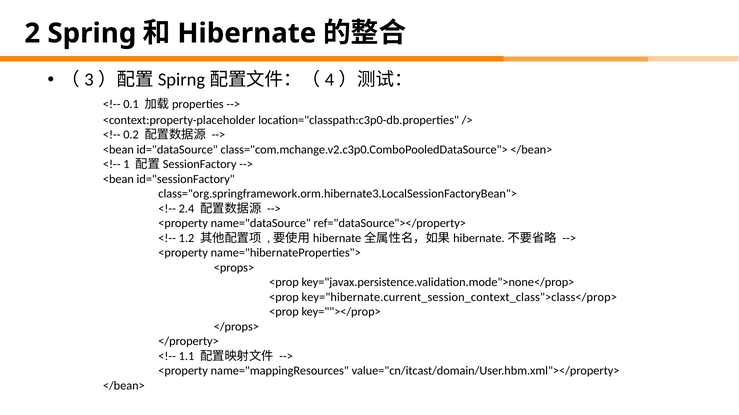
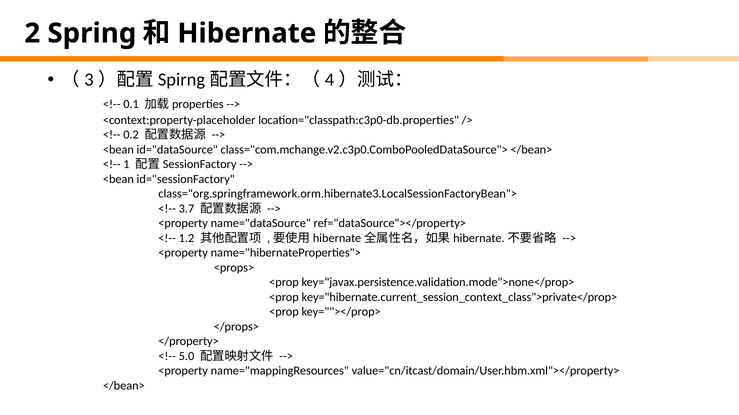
2.4: 2.4 -> 3.7
key="hibernate.current_session_context_class">class</prop>: key="hibernate.current_session_context_class">class</prop> -> key="hibernate.current_session_context_class">private</prop>
1.1: 1.1 -> 5.0
